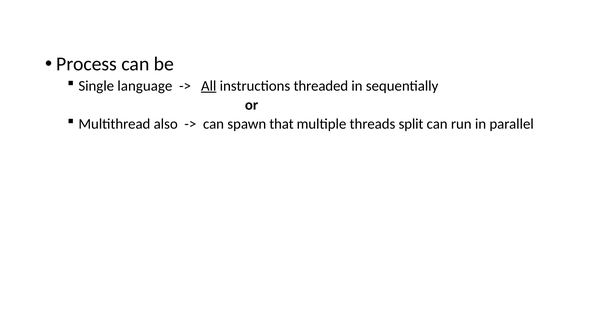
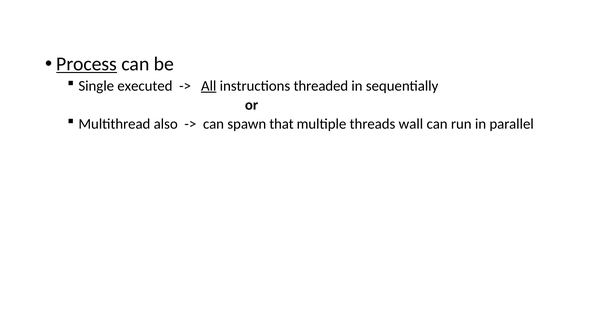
Process underline: none -> present
language: language -> executed
split: split -> wall
